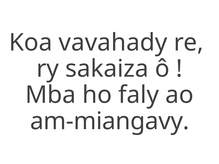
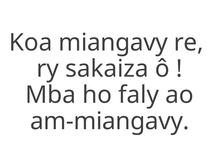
vavahady: vavahady -> miangavy
